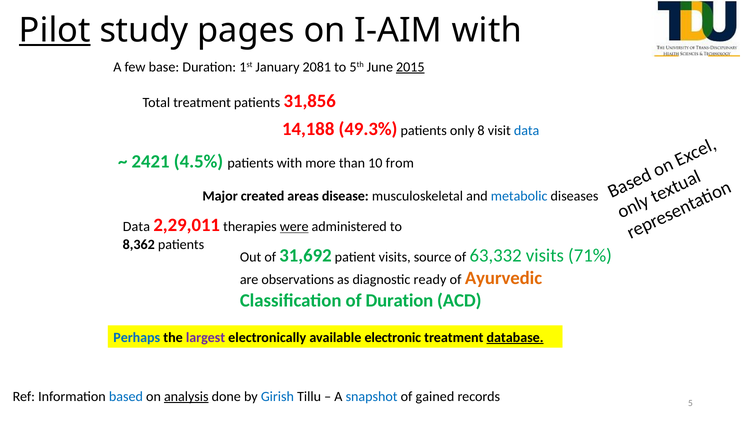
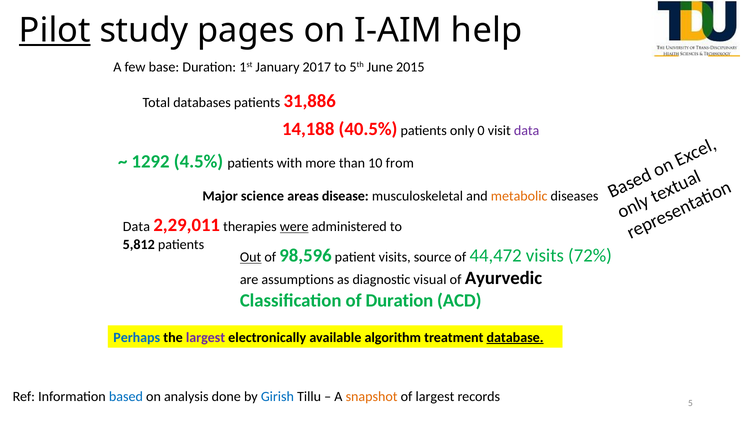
I-AIM with: with -> help
2081: 2081 -> 2017
2015 underline: present -> none
Total treatment: treatment -> databases
31,856: 31,856 -> 31,886
49.3%: 49.3% -> 40.5%
8: 8 -> 0
data at (527, 130) colour: blue -> purple
2421: 2421 -> 1292
created: created -> science
metabolic colour: blue -> orange
8,362: 8,362 -> 5,812
Out underline: none -> present
31,692: 31,692 -> 98,596
63,332: 63,332 -> 44,472
71%: 71% -> 72%
observations: observations -> assumptions
ready: ready -> visual
Ayurvedic colour: orange -> black
electronic: electronic -> algorithm
analysis underline: present -> none
snapshot colour: blue -> orange
of gained: gained -> largest
